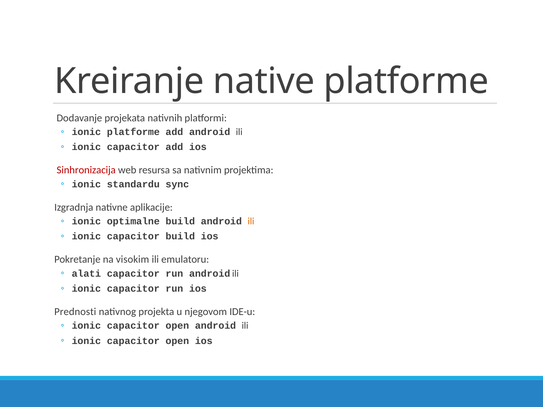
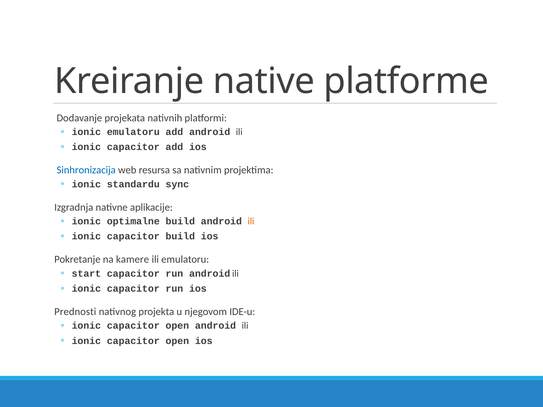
ionic platforme: platforme -> emulatoru
Sinhronizacija colour: red -> blue
visokim: visokim -> kamere
alati: alati -> start
